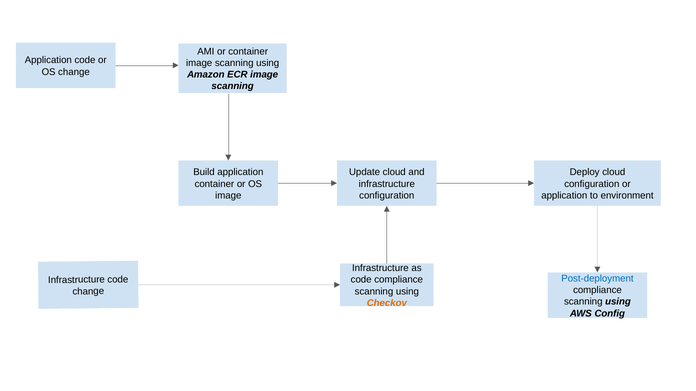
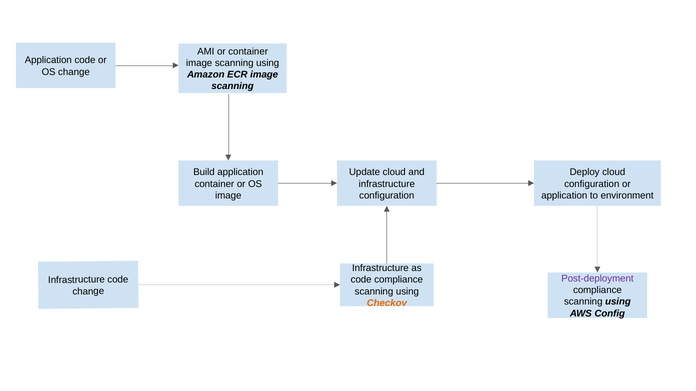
Post-deployment colour: blue -> purple
